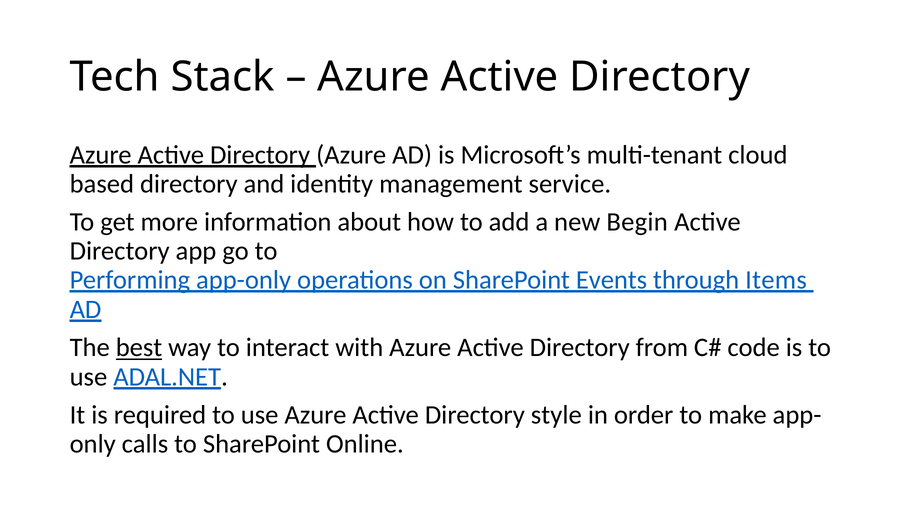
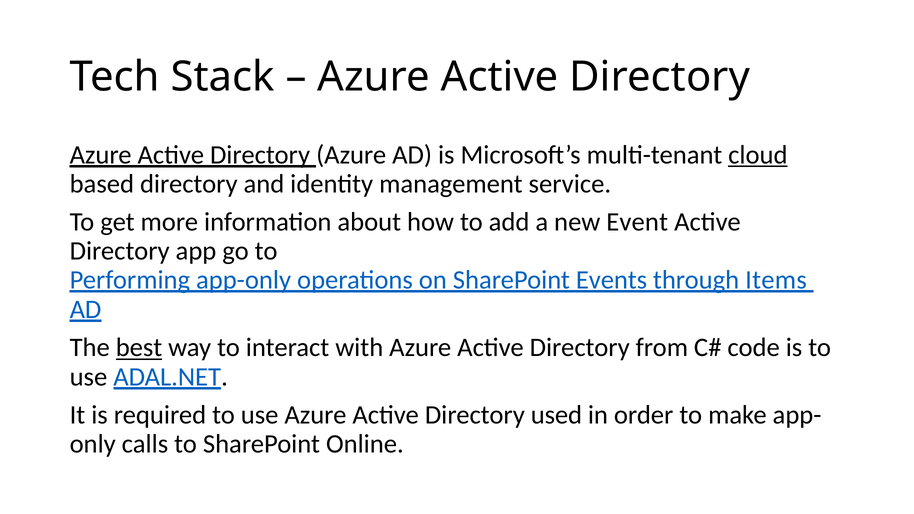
cloud underline: none -> present
Begin: Begin -> Event
style: style -> used
